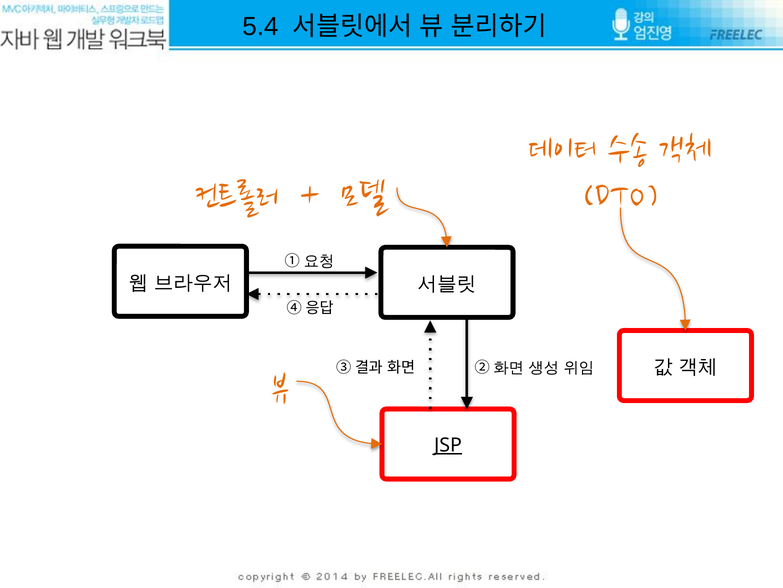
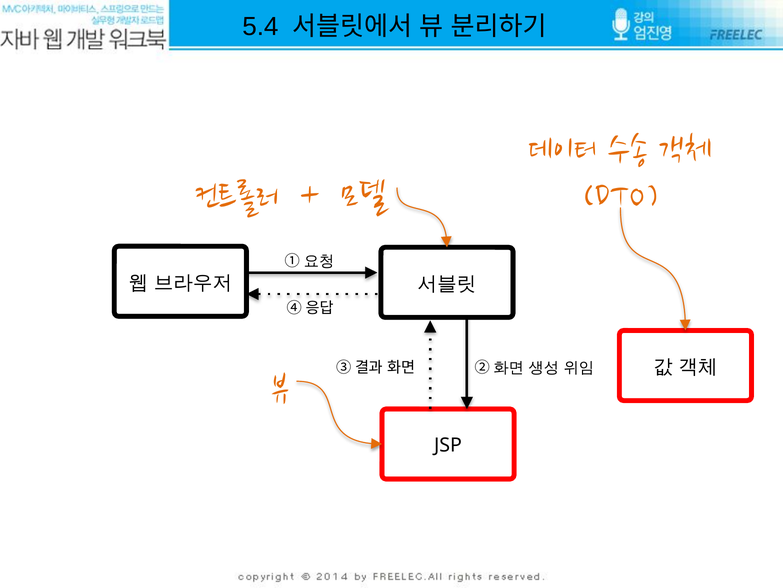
JSP underline: present -> none
